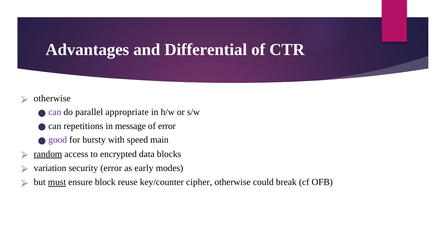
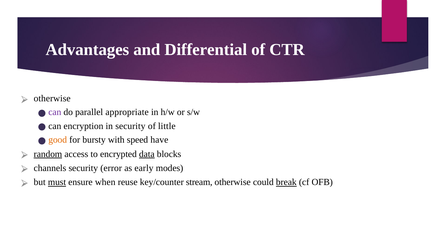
repetitions: repetitions -> encryption
in message: message -> security
of error: error -> little
good colour: purple -> orange
main: main -> have
data underline: none -> present
variation: variation -> channels
block: block -> when
cipher: cipher -> stream
break underline: none -> present
